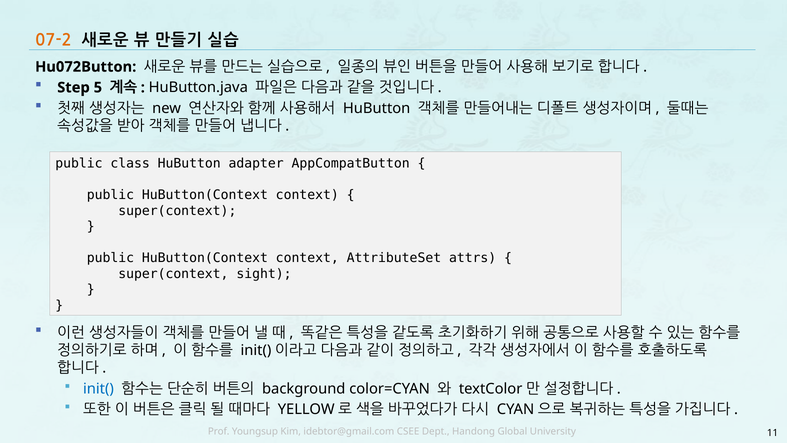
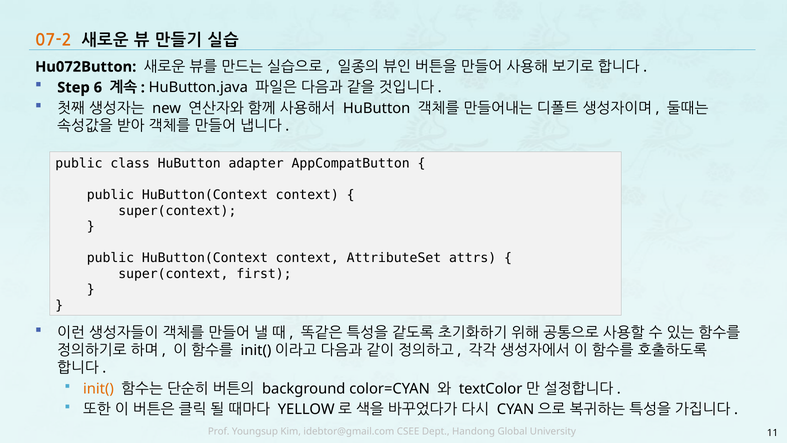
5: 5 -> 6
sight: sight -> first
init( at (98, 388) colour: blue -> orange
